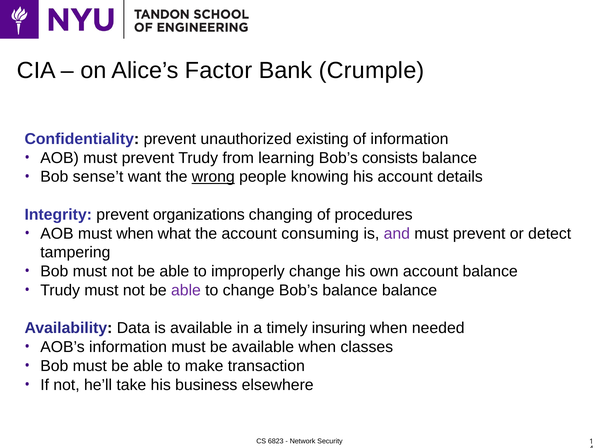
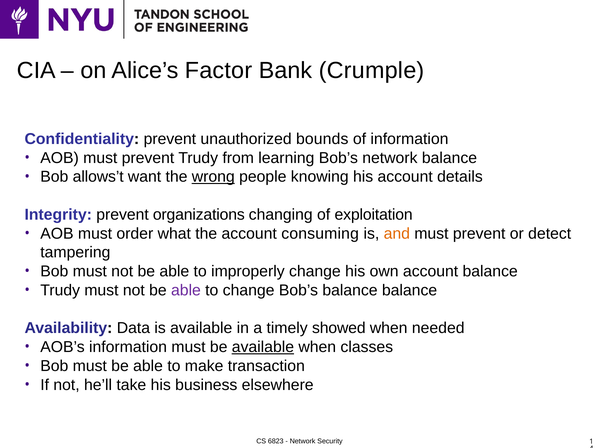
existing: existing -> bounds
Bob’s consists: consists -> network
sense’t: sense’t -> allows’t
procedures: procedures -> exploitation
must when: when -> order
and colour: purple -> orange
insuring: insuring -> showed
available at (263, 347) underline: none -> present
